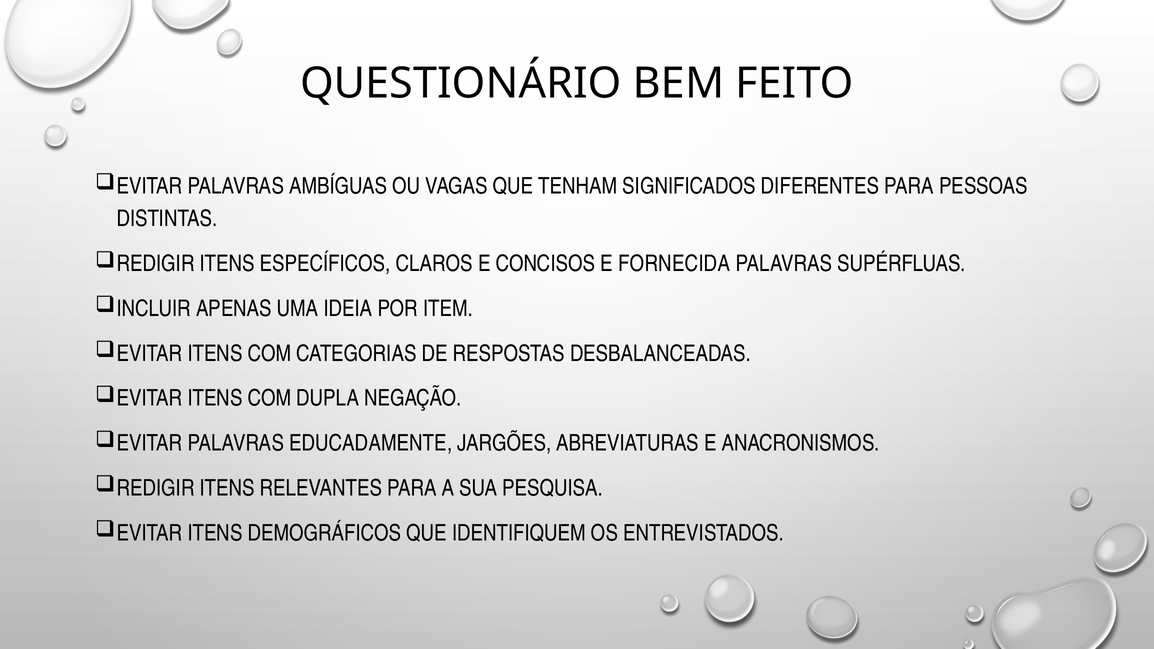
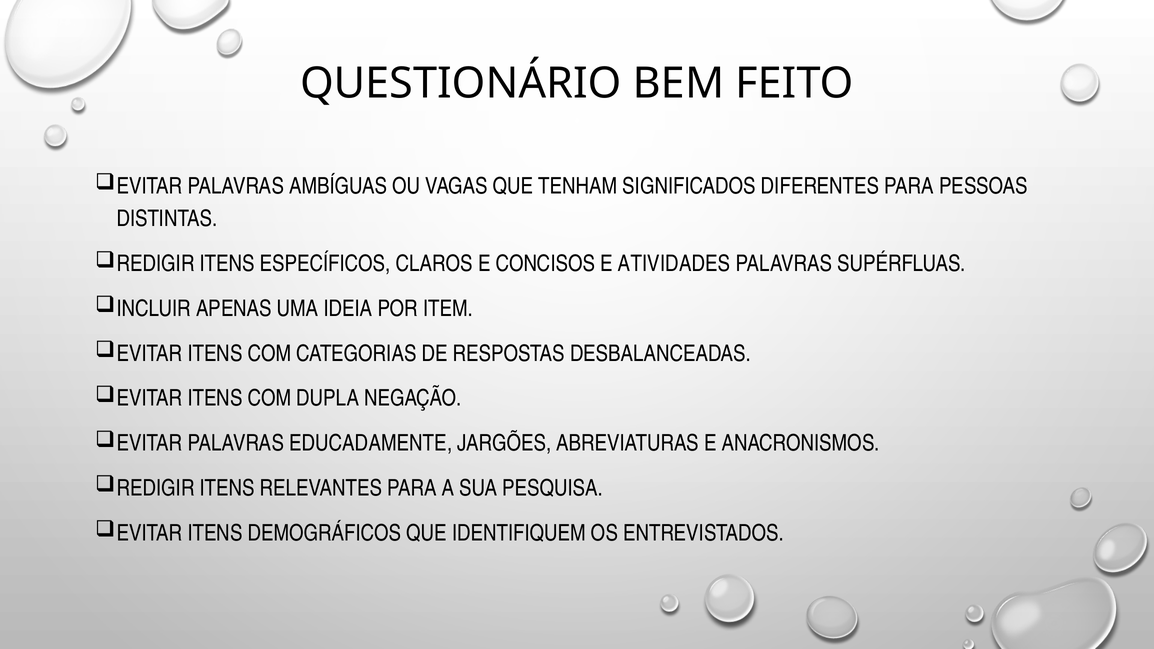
FORNECIDA: FORNECIDA -> ATIVIDADES
